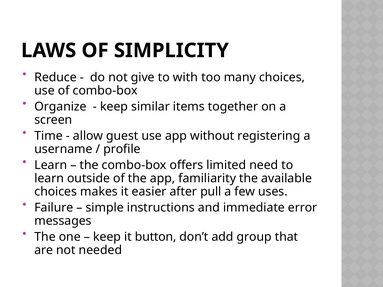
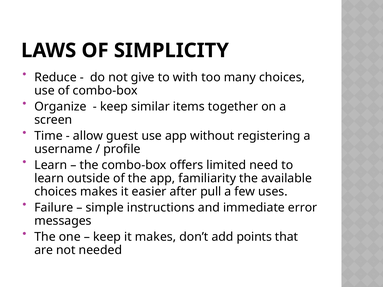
it button: button -> makes
group: group -> points
